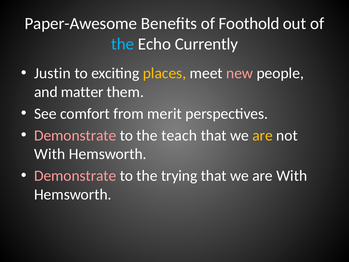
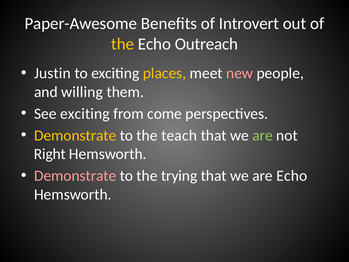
Foothold: Foothold -> Introvert
the at (123, 44) colour: light blue -> yellow
Currently: Currently -> Outreach
matter: matter -> willing
See comfort: comfort -> exciting
merit: merit -> come
Demonstrate at (75, 135) colour: pink -> yellow
are at (263, 135) colour: yellow -> light green
With at (50, 154): With -> Right
are With: With -> Echo
